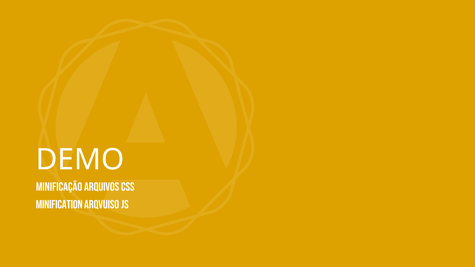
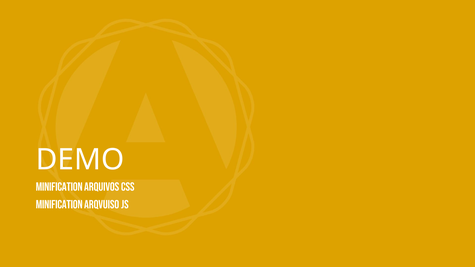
Minificação at (59, 187): Minificação -> Minification
